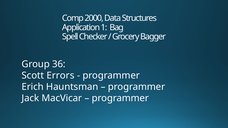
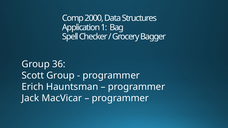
Scott Errors: Errors -> Group
